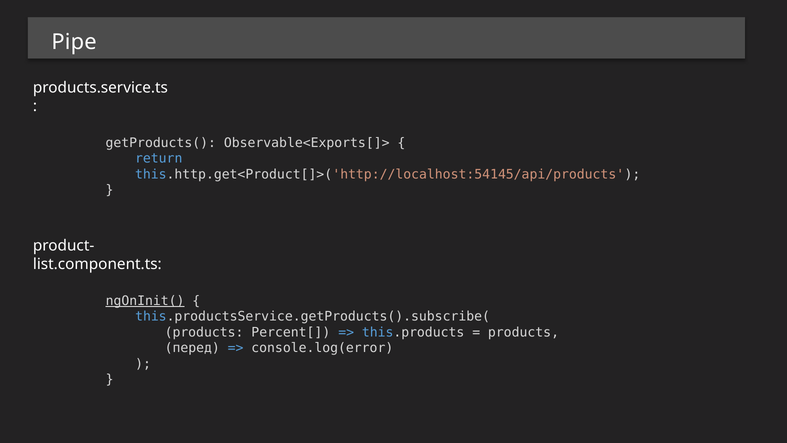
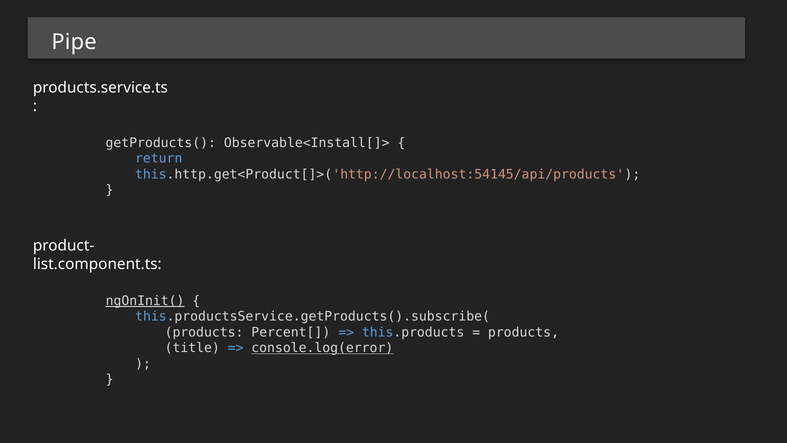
Observable<Exports[]>: Observable<Exports[]> -> Observable<Install[]>
перед: перед -> title
console.log(error underline: none -> present
